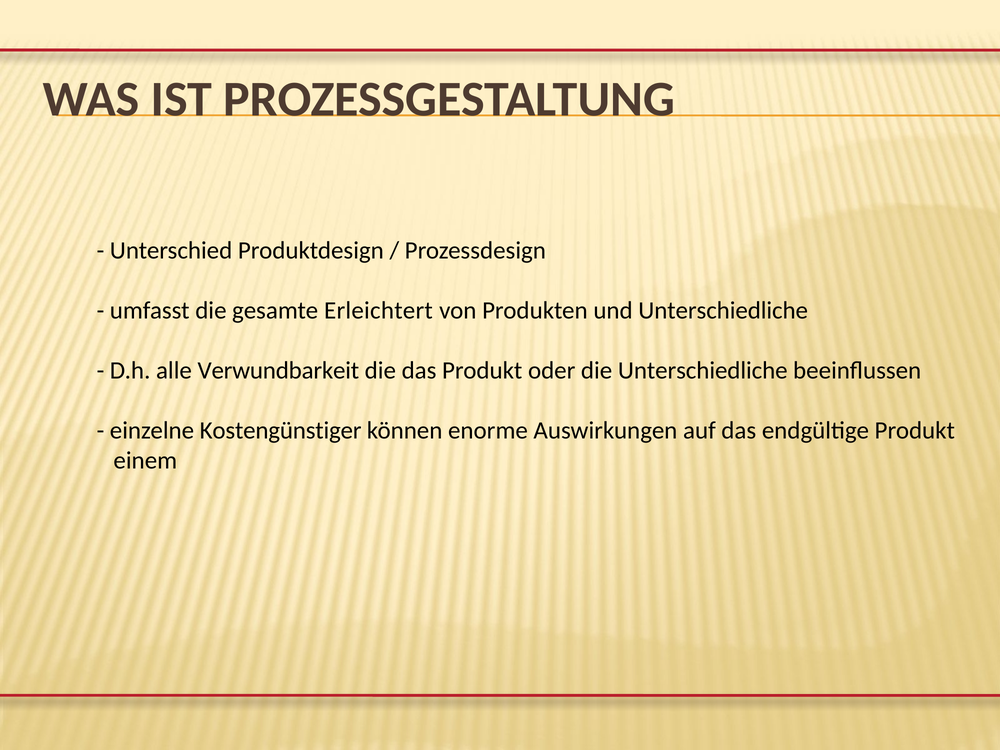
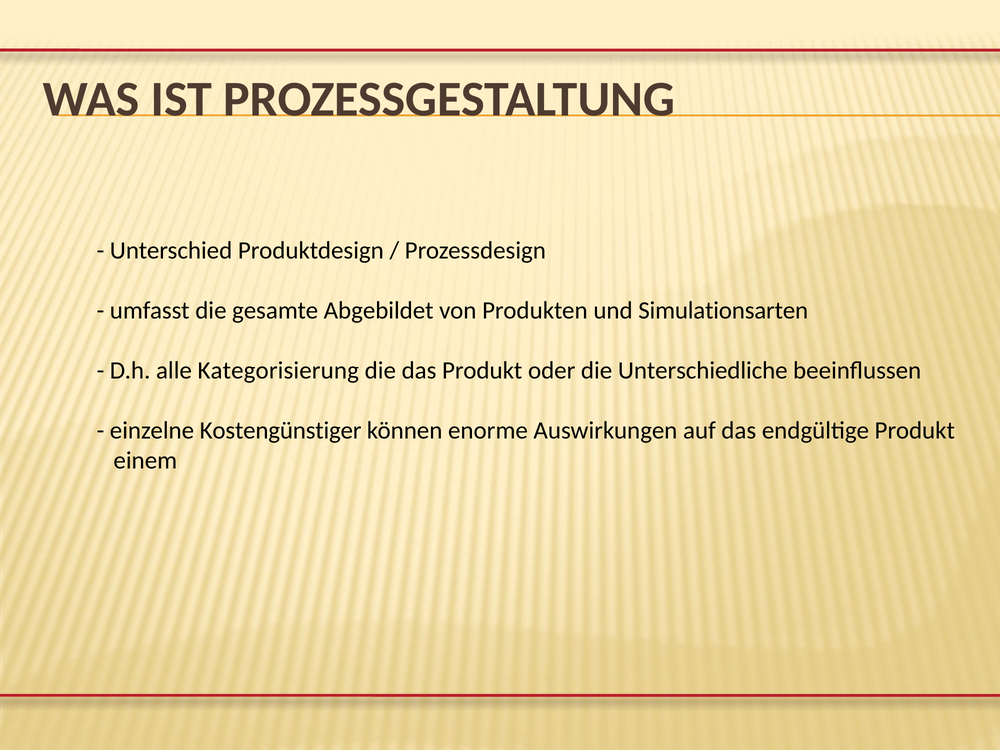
Erleichtert: Erleichtert -> Abgebildet
und Unterschiedliche: Unterschiedliche -> Simulationsarten
Verwundbarkeit: Verwundbarkeit -> Kategorisierung
